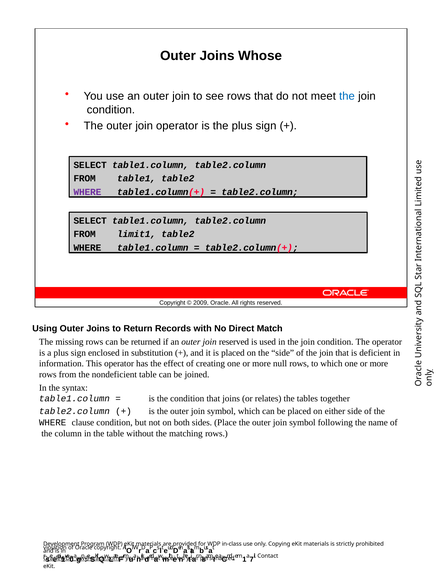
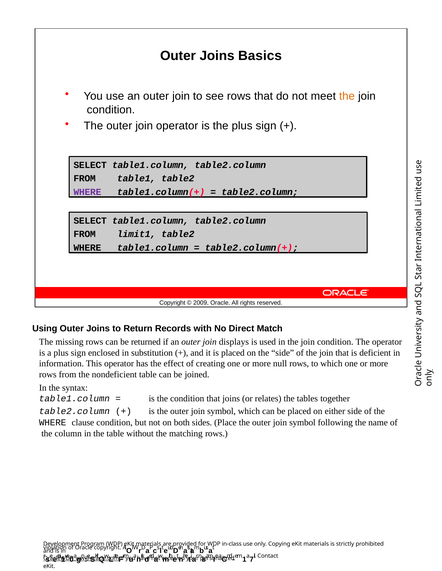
Whose: Whose -> Basics
the at (347, 96) colour: blue -> orange
join reserved: reserved -> displays
